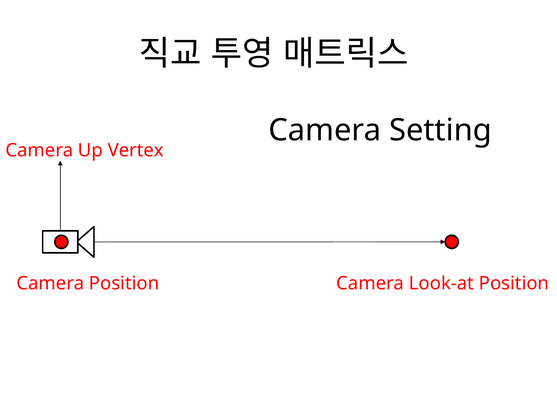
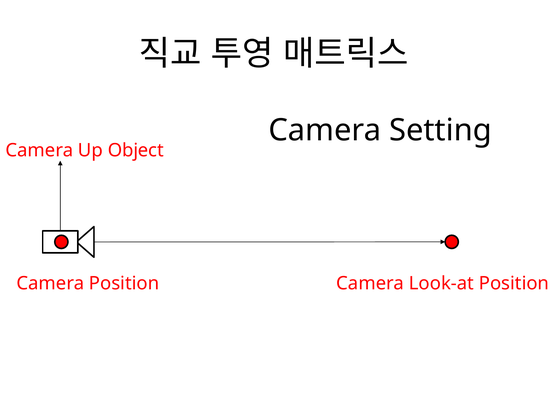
Vertex: Vertex -> Object
